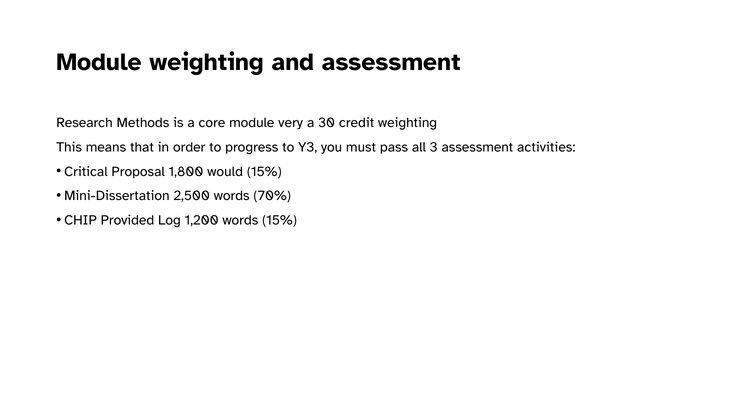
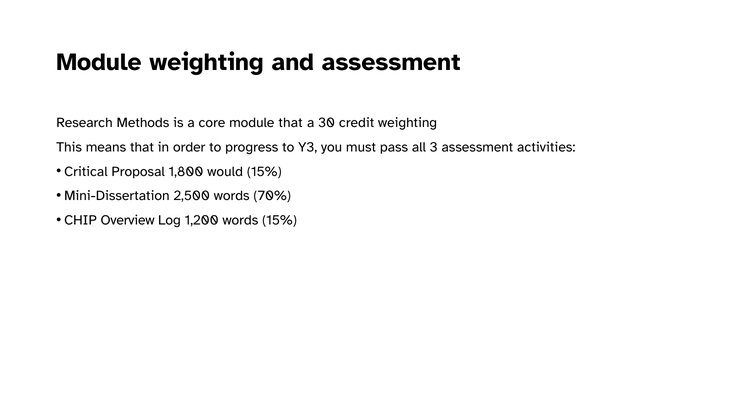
module very: very -> that
Provided: Provided -> Overview
